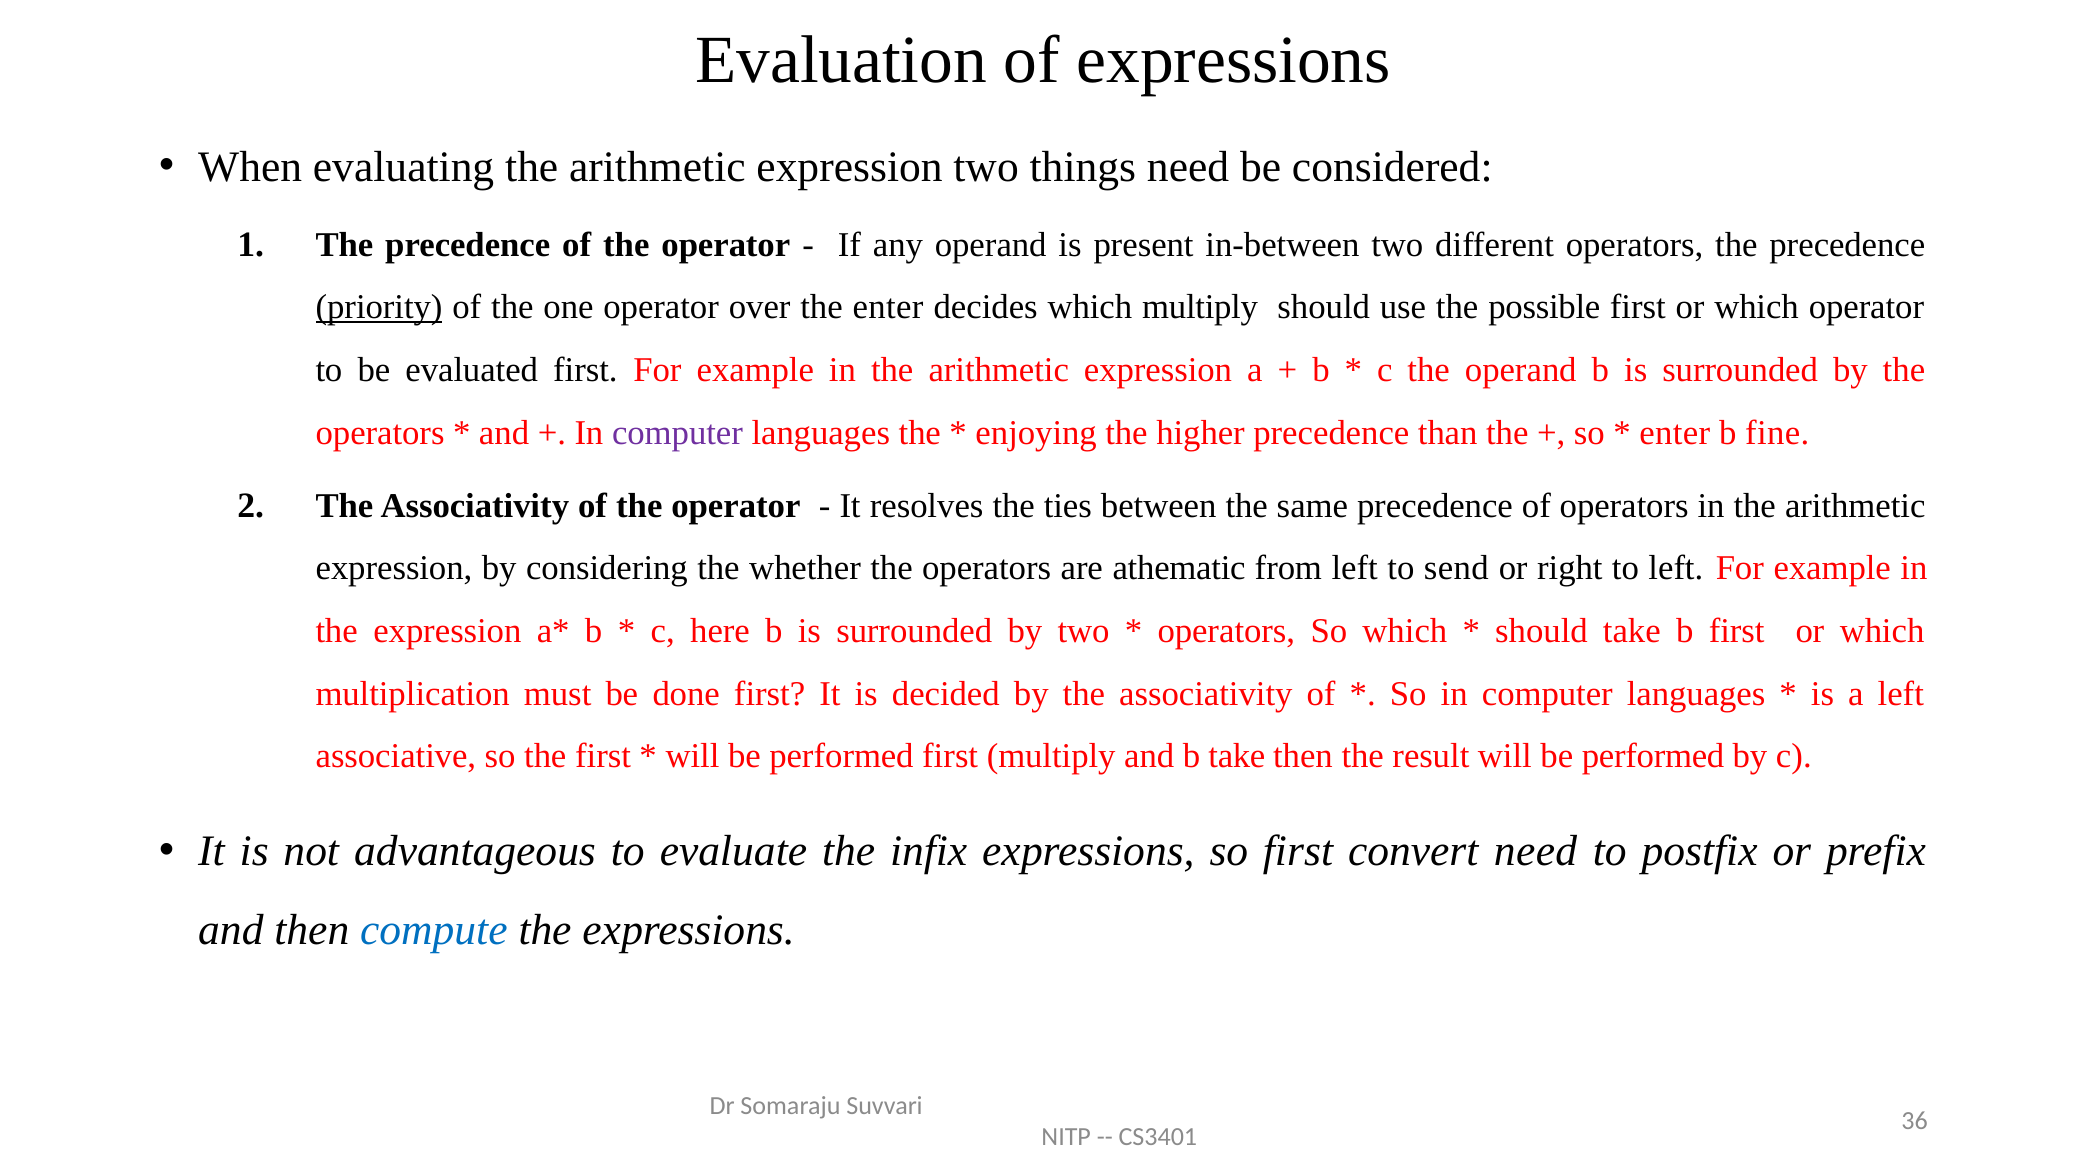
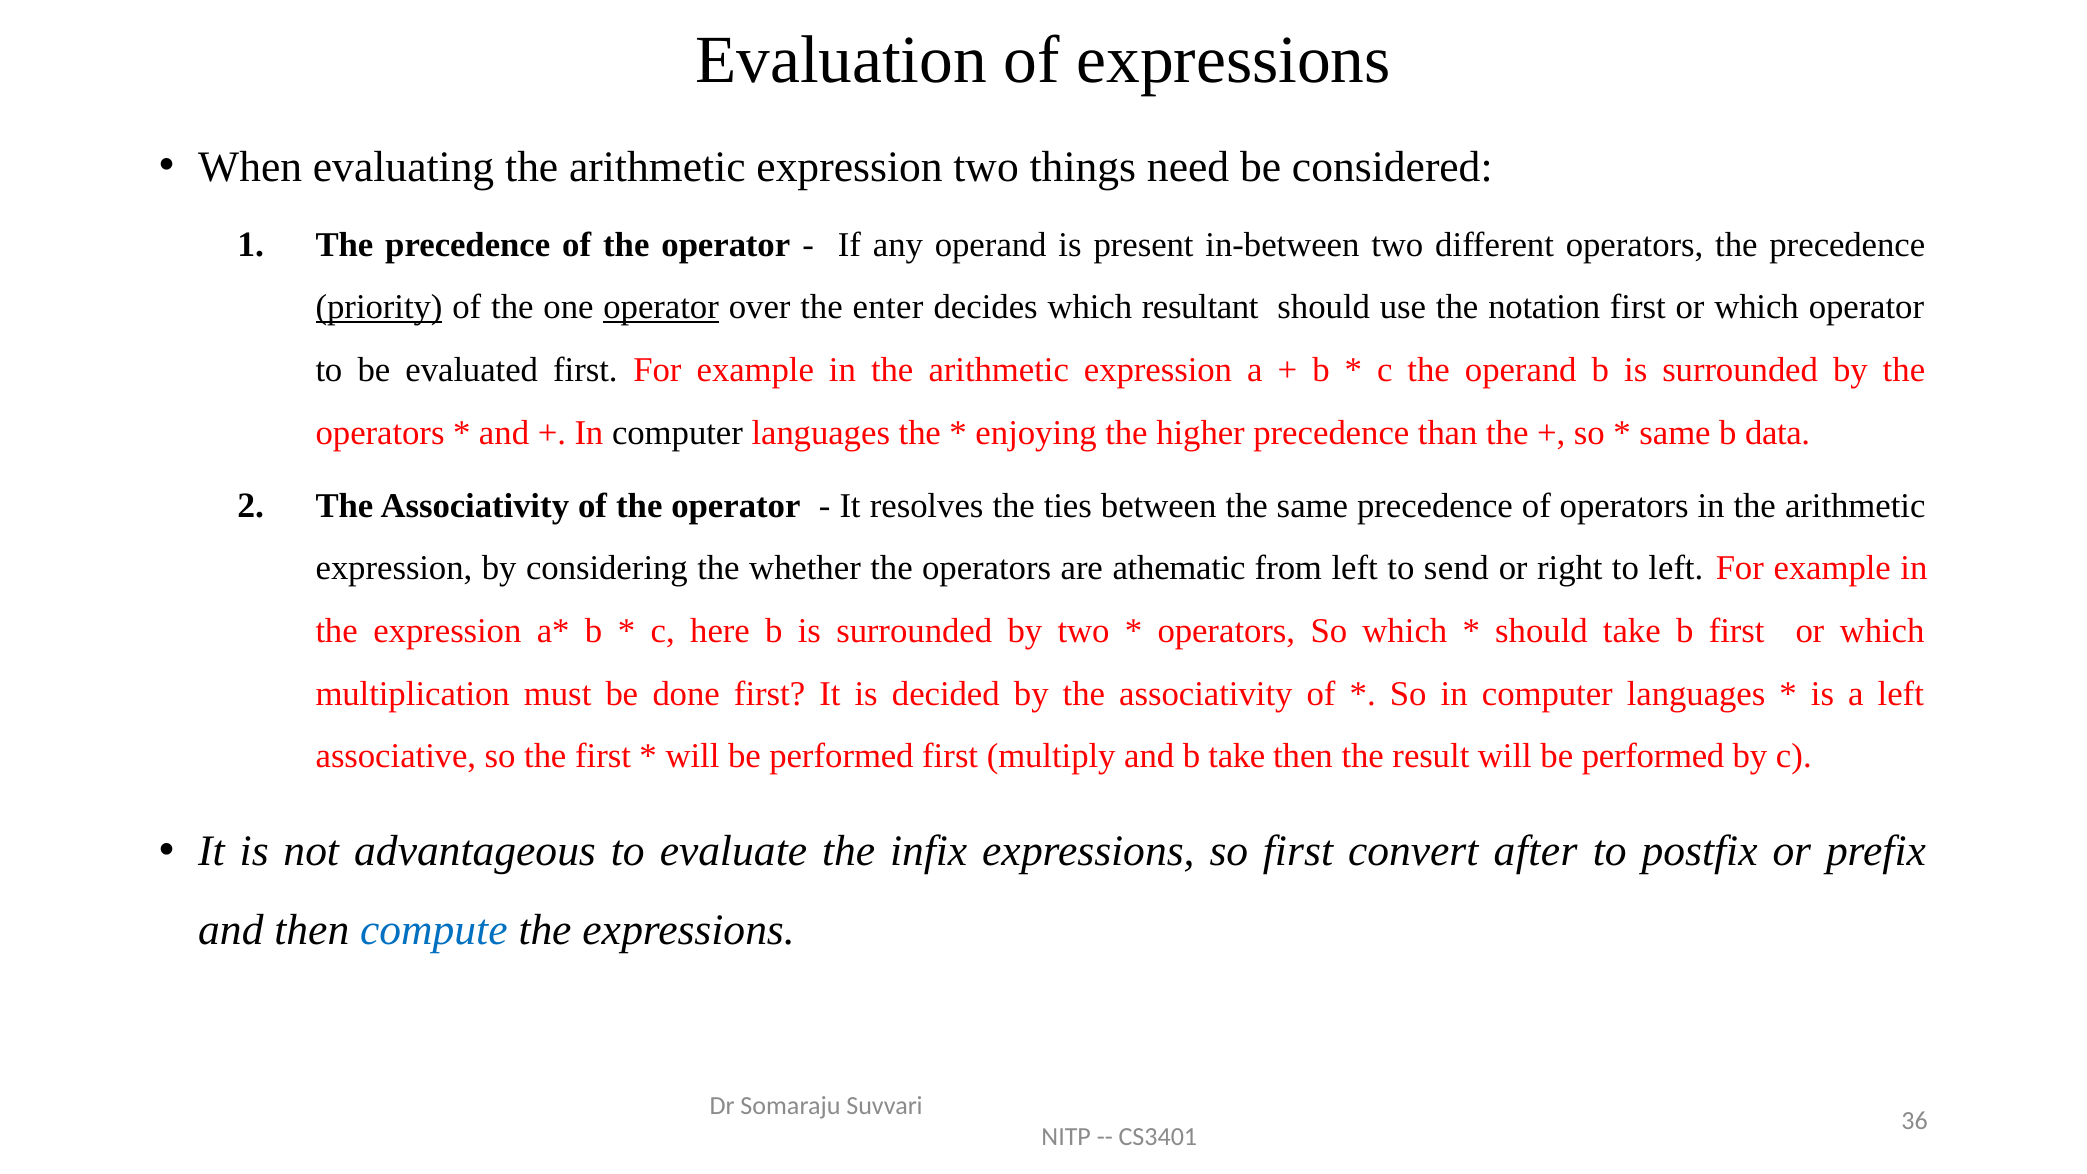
operator at (661, 307) underline: none -> present
which multiply: multiply -> resultant
possible: possible -> notation
computer at (677, 433) colour: purple -> black
enter at (1675, 433): enter -> same
fine: fine -> data
convert need: need -> after
